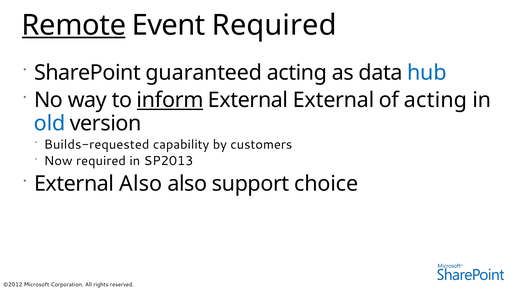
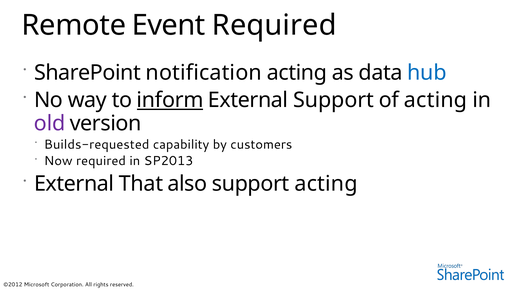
Remote underline: present -> none
guaranteed: guaranteed -> notification
External External: External -> Support
old colour: blue -> purple
External Also: Also -> That
support choice: choice -> acting
